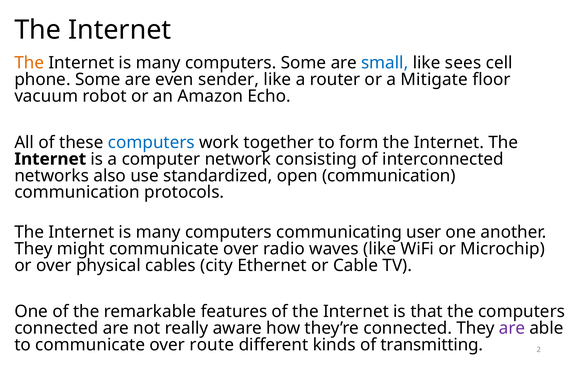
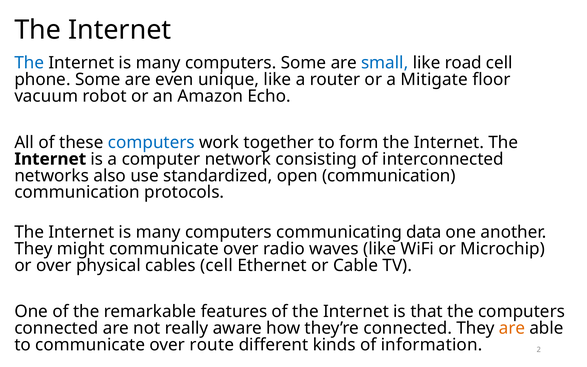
The at (29, 63) colour: orange -> blue
sees: sees -> road
sender: sender -> unique
user: user -> data
cables city: city -> cell
are at (512, 328) colour: purple -> orange
transmitting: transmitting -> information
